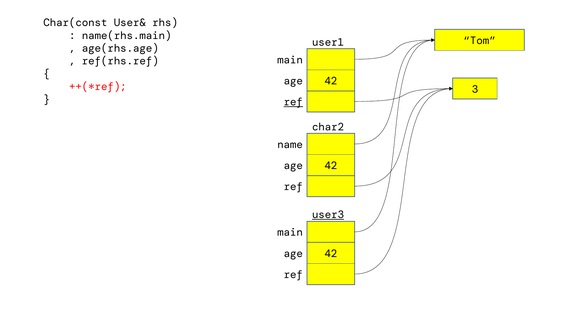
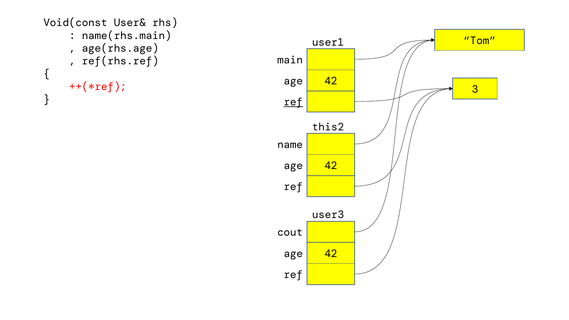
Char(const: Char(const -> Void(const
char2: char2 -> this2
user3 underline: present -> none
main at (290, 233): main -> cout
